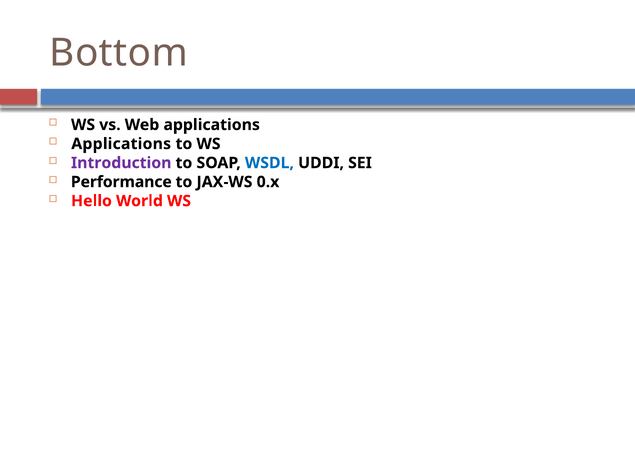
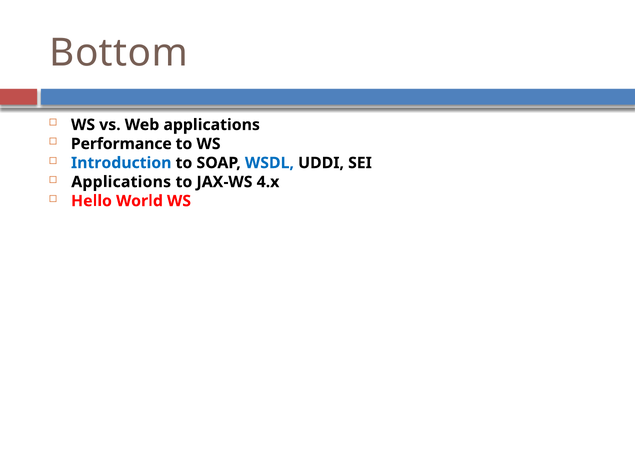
Applications at (121, 144): Applications -> Performance
Introduction colour: purple -> blue
Performance at (121, 182): Performance -> Applications
0.x: 0.x -> 4.x
